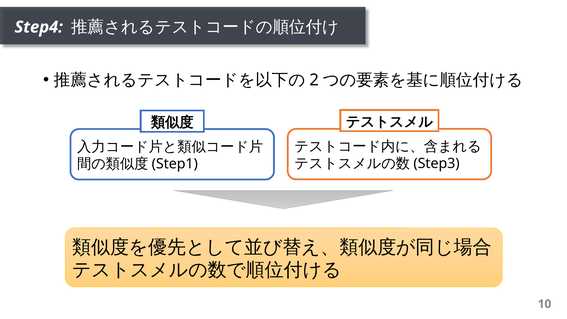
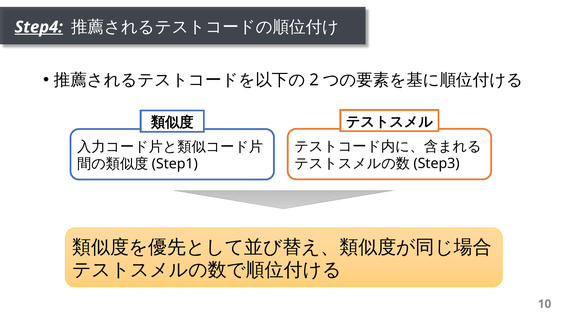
Step4 underline: none -> present
